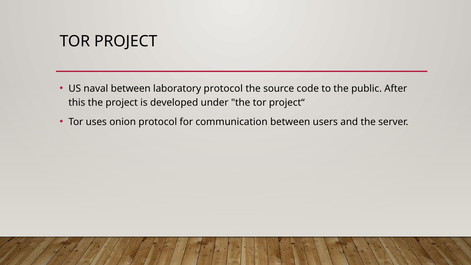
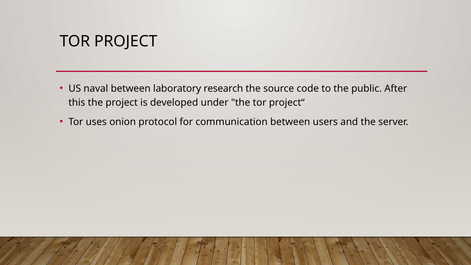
laboratory protocol: protocol -> research
